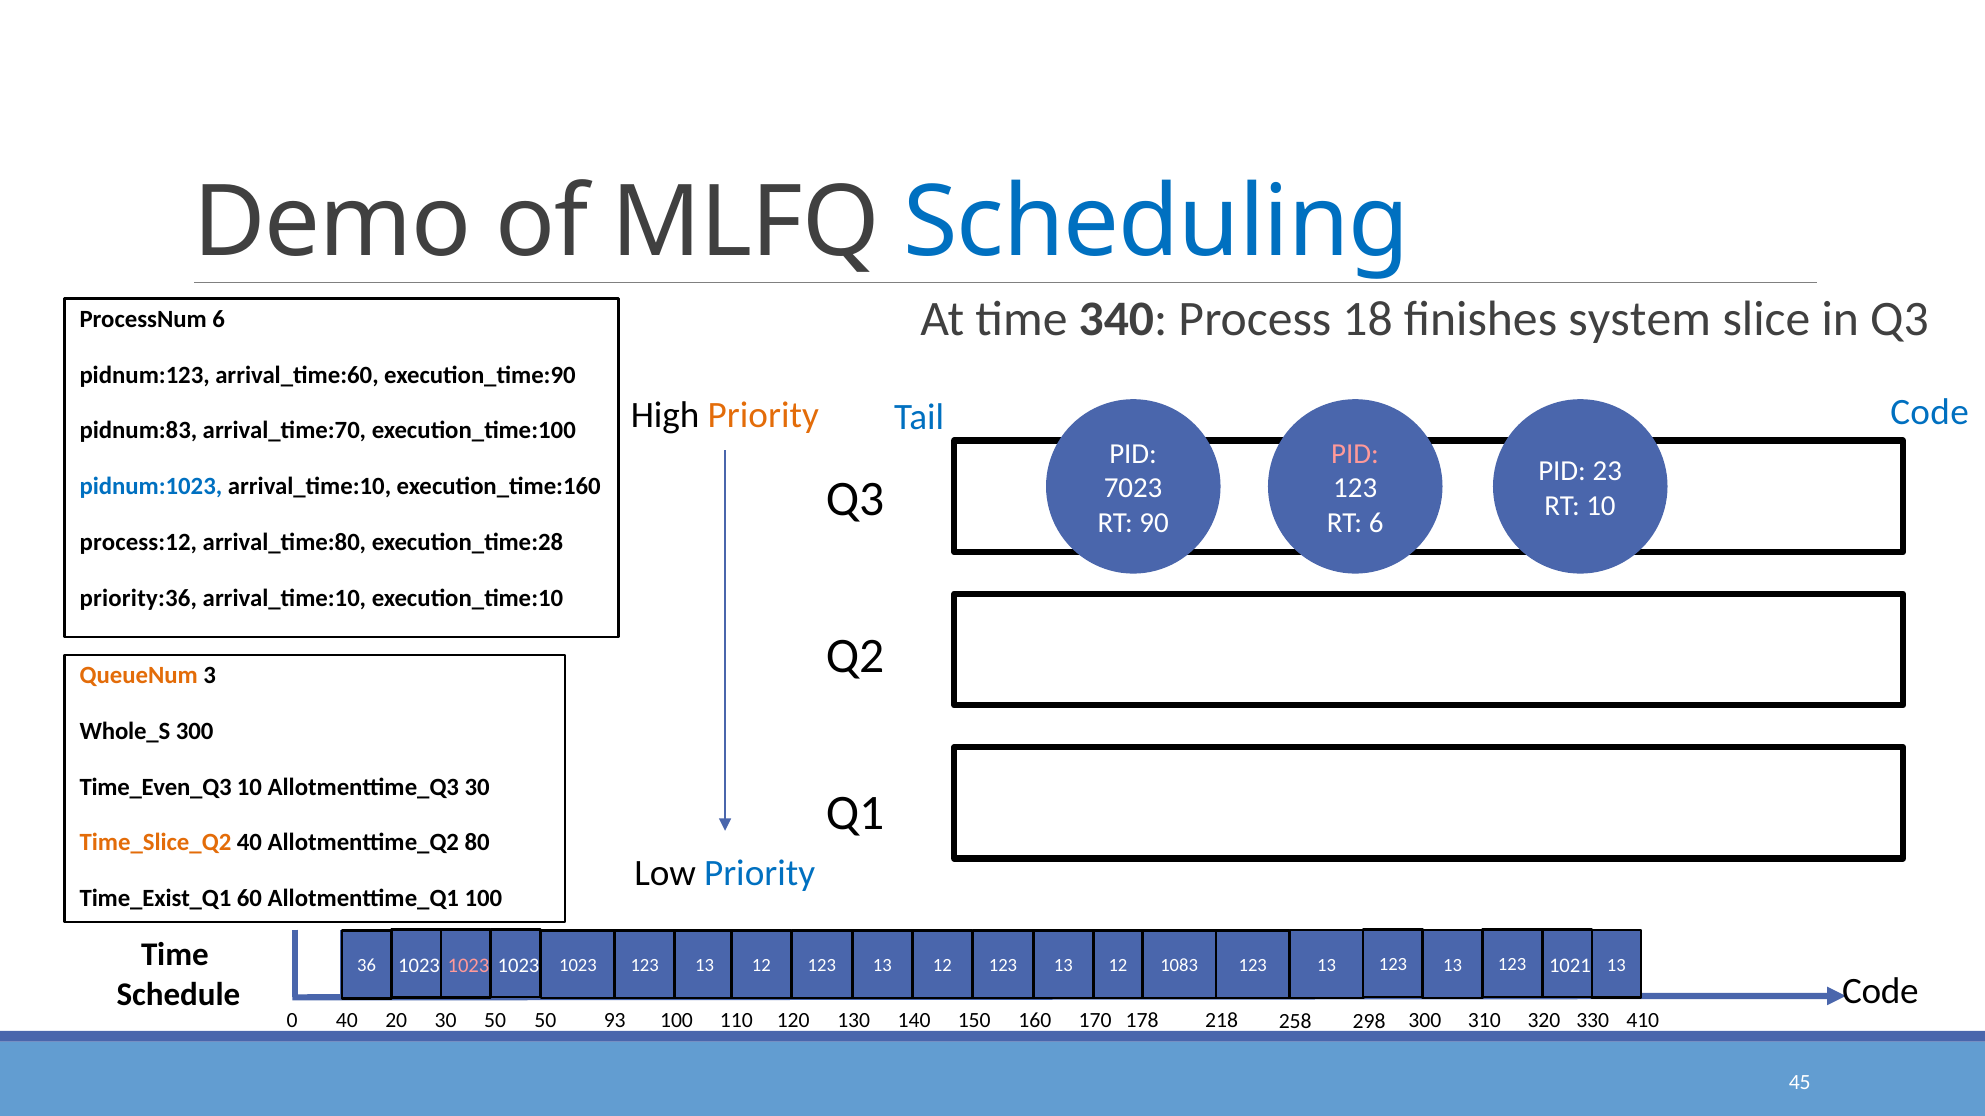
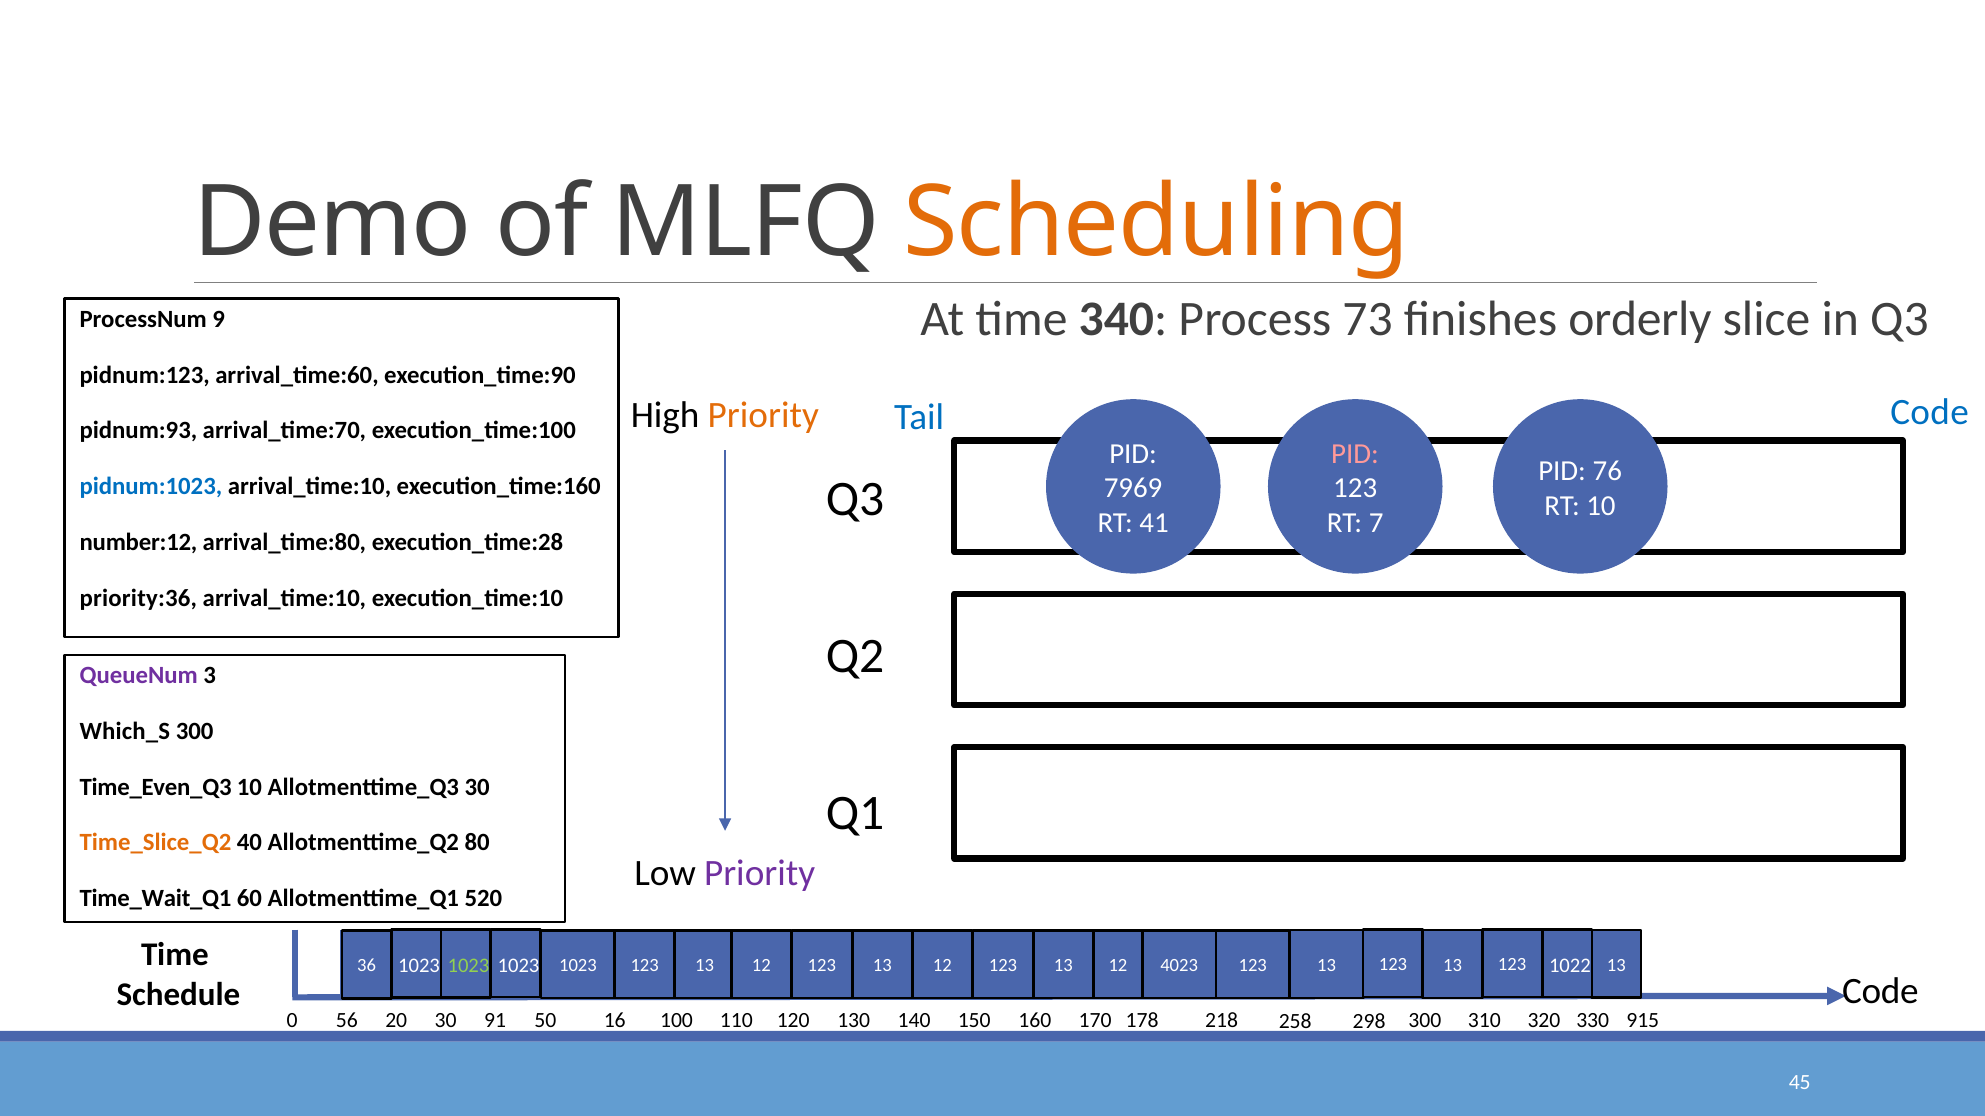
Scheduling colour: blue -> orange
18: 18 -> 73
system: system -> orderly
ProcessNum 6: 6 -> 9
pidnum:83: pidnum:83 -> pidnum:93
23: 23 -> 76
7023: 7023 -> 7969
90: 90 -> 41
RT 6: 6 -> 7
process:12: process:12 -> number:12
QueueNum colour: orange -> purple
Whole_S: Whole_S -> Which_S
Priority at (760, 874) colour: blue -> purple
Time_Exist_Q1: Time_Exist_Q1 -> Time_Wait_Q1
Allotmenttime_Q1 100: 100 -> 520
1023 at (469, 966) colour: pink -> light green
1021: 1021 -> 1022
1083: 1083 -> 4023
410: 410 -> 915
0 40: 40 -> 56
30 50: 50 -> 91
93: 93 -> 16
